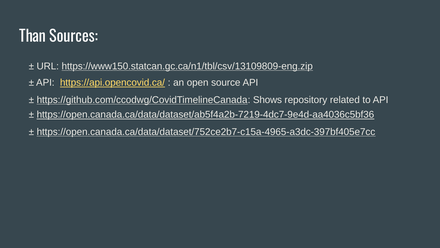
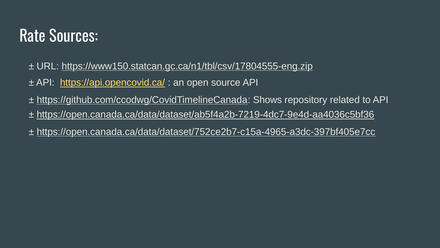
Than: Than -> Rate
https://www150.statcan.gc.ca/n1/tbl/csv/13109809-eng.zip: https://www150.statcan.gc.ca/n1/tbl/csv/13109809-eng.zip -> https://www150.statcan.gc.ca/n1/tbl/csv/17804555-eng.zip
